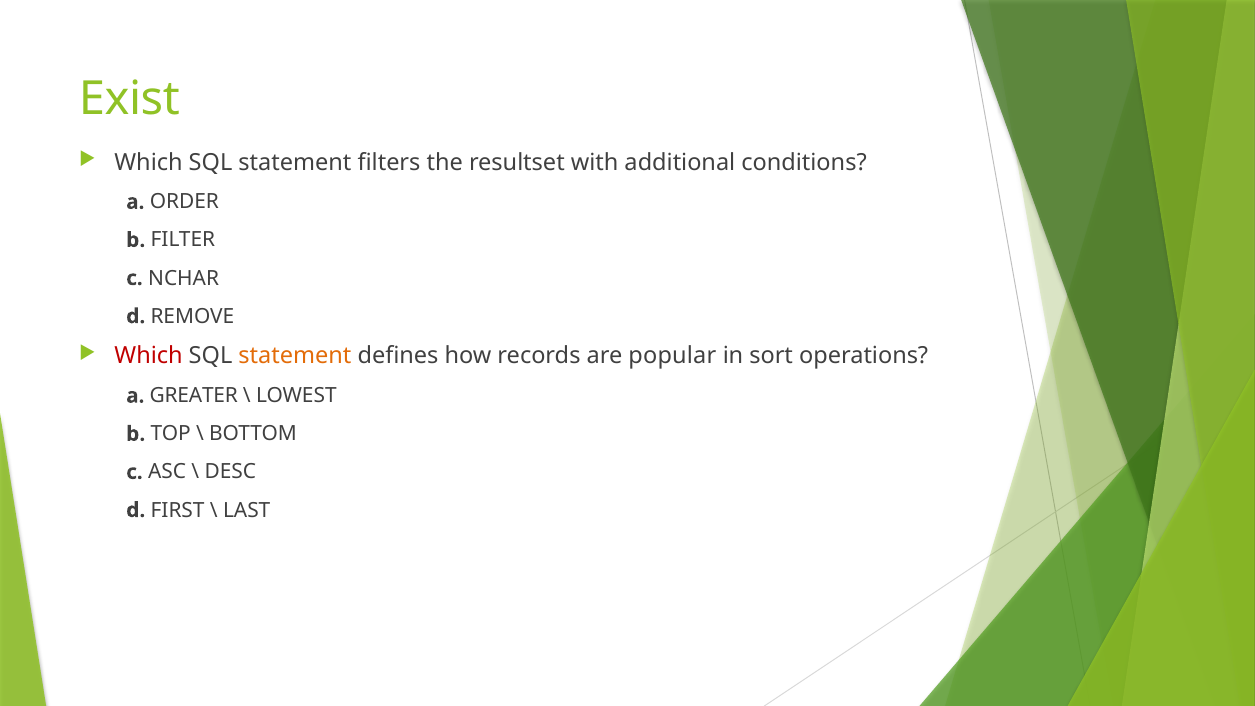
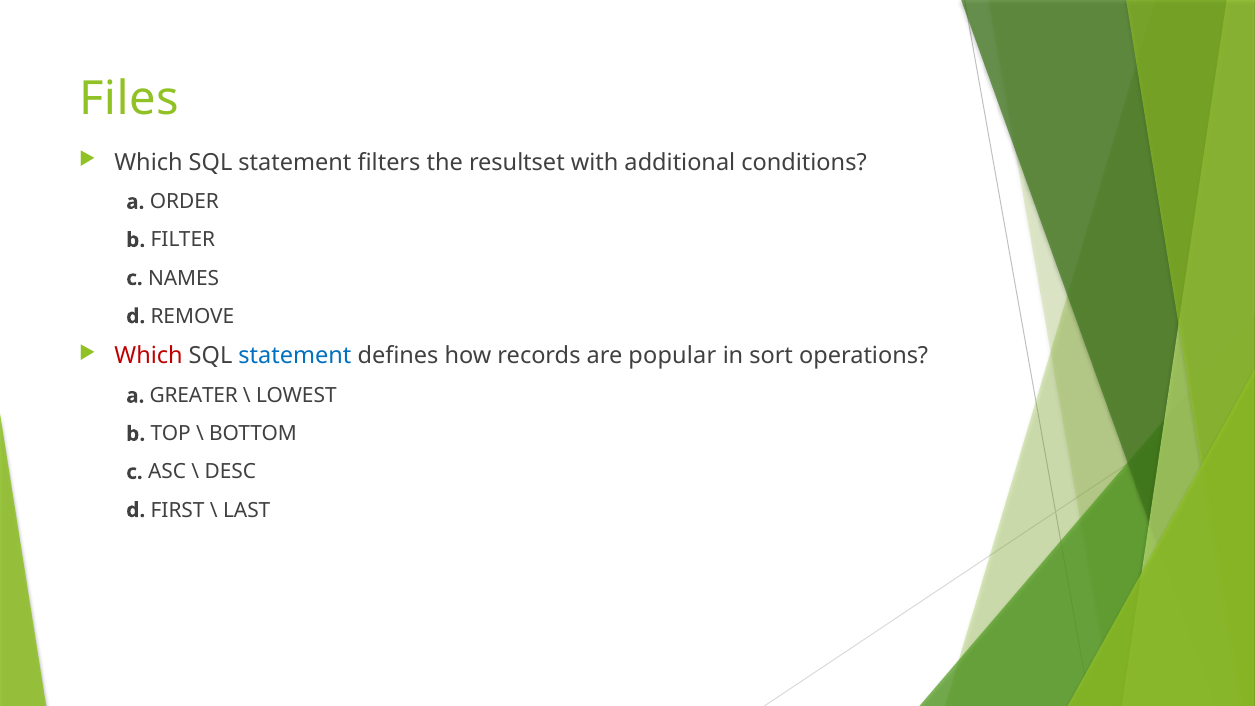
Exist: Exist -> Files
NCHAR: NCHAR -> NAMES
statement at (295, 356) colour: orange -> blue
